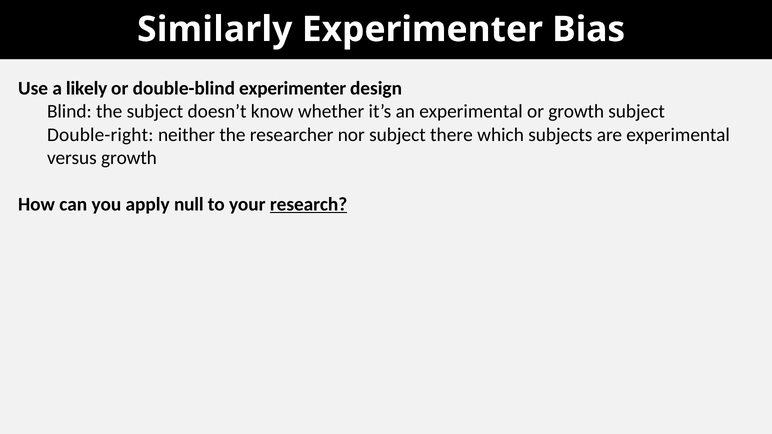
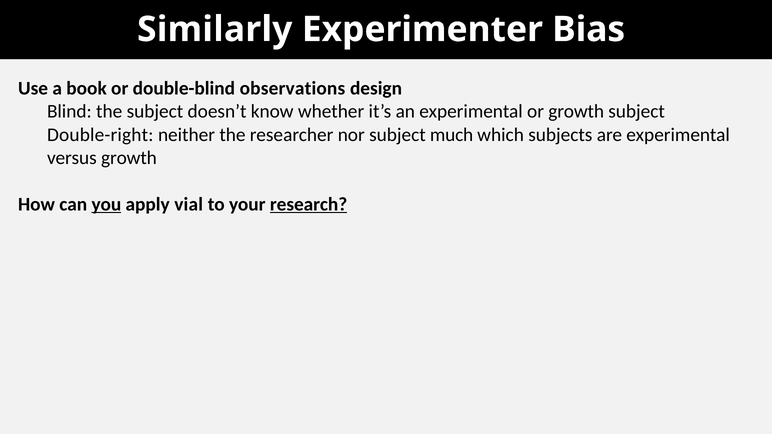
likely: likely -> book
double-blind experimenter: experimenter -> observations
there: there -> much
you underline: none -> present
null: null -> vial
